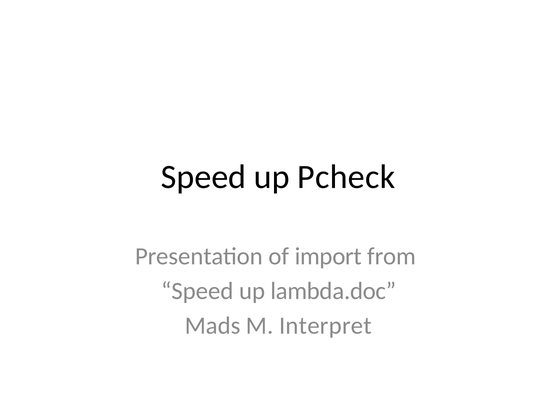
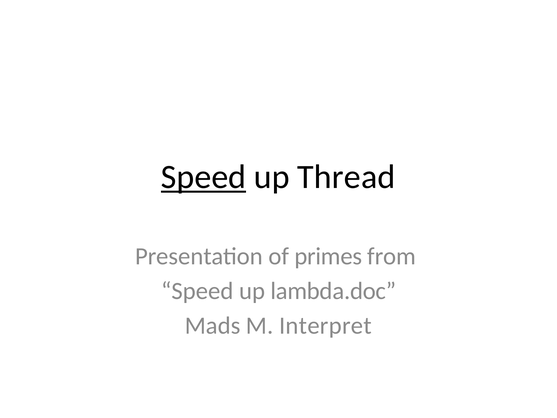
Speed at (204, 177) underline: none -> present
Pcheck: Pcheck -> Thread
import: import -> primes
